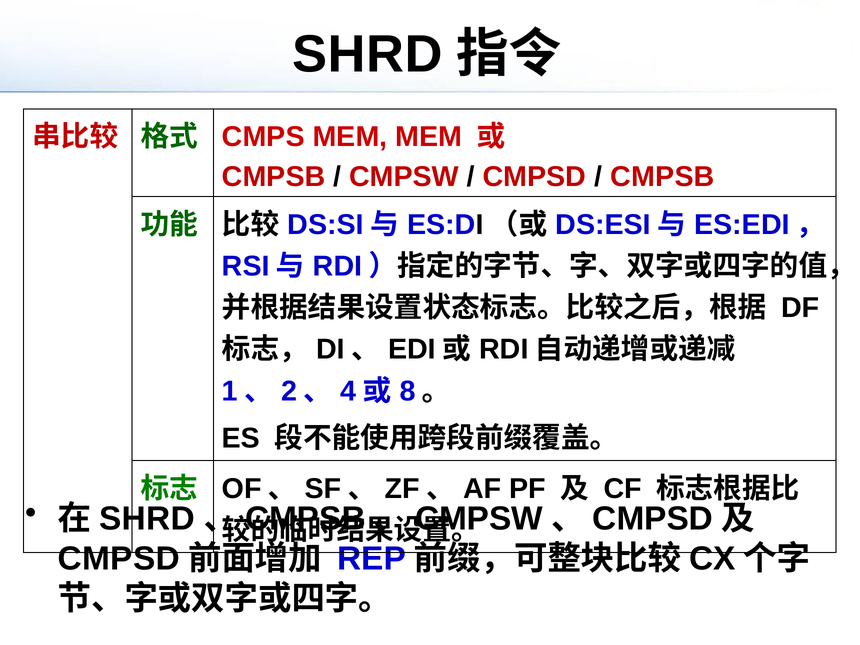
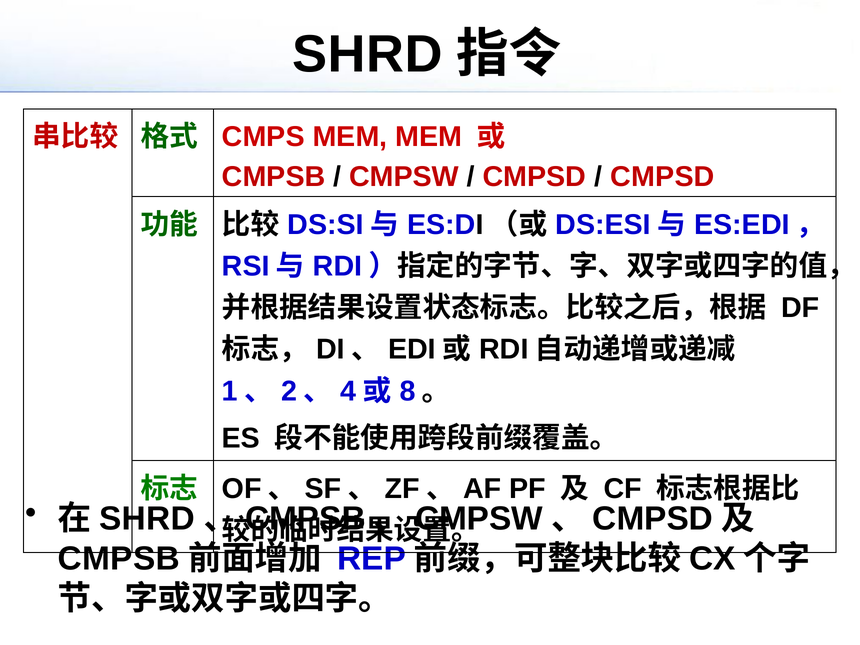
CMPSB at (662, 177): CMPSB -> CMPSD
CMPSD at (119, 559): CMPSD -> CMPSB
